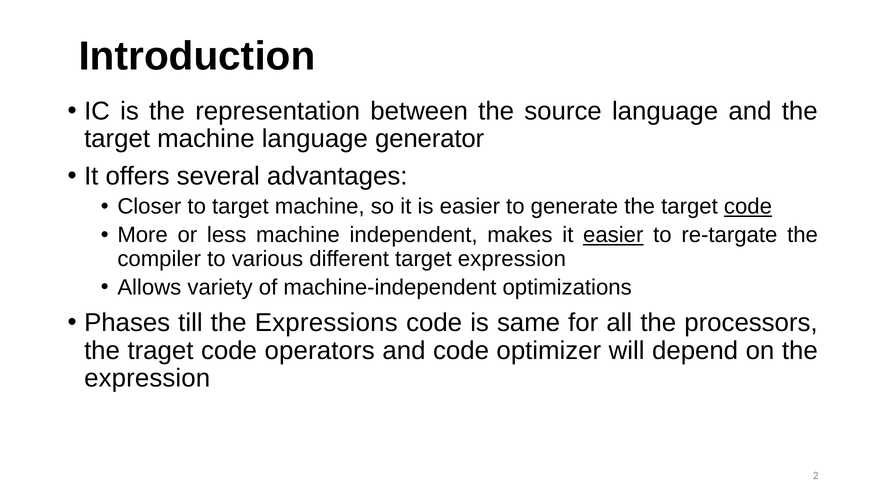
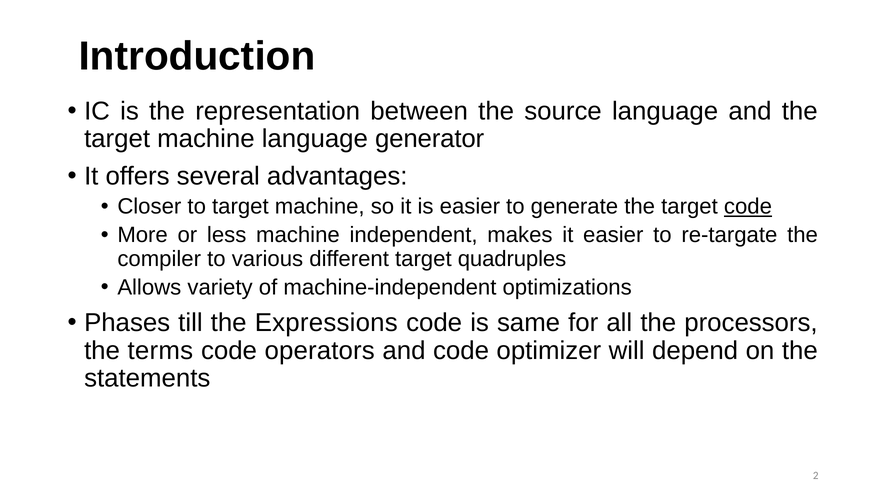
easier at (613, 235) underline: present -> none
target expression: expression -> quadruples
traget: traget -> terms
expression at (147, 379): expression -> statements
